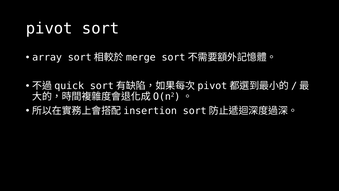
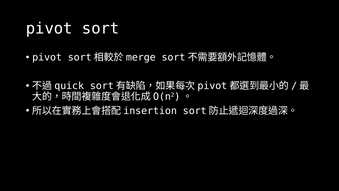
array at (47, 57): array -> pivot
